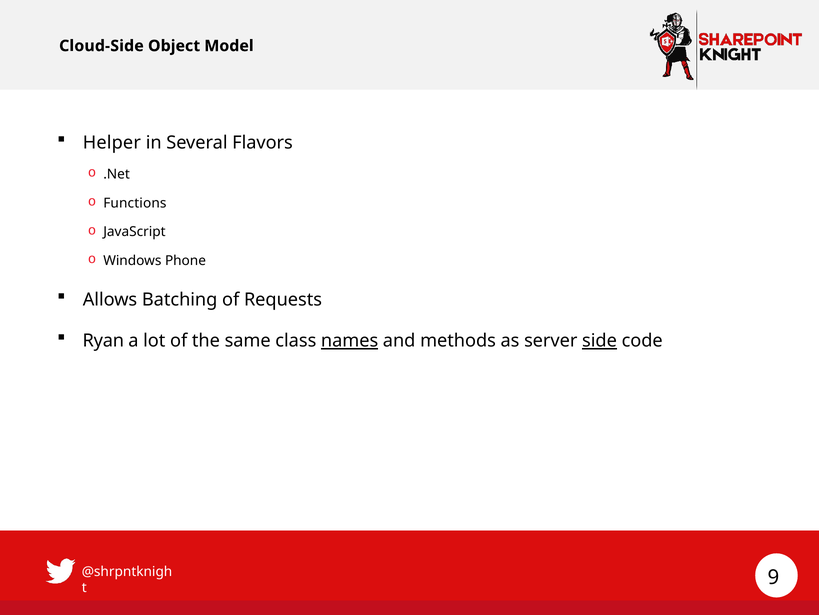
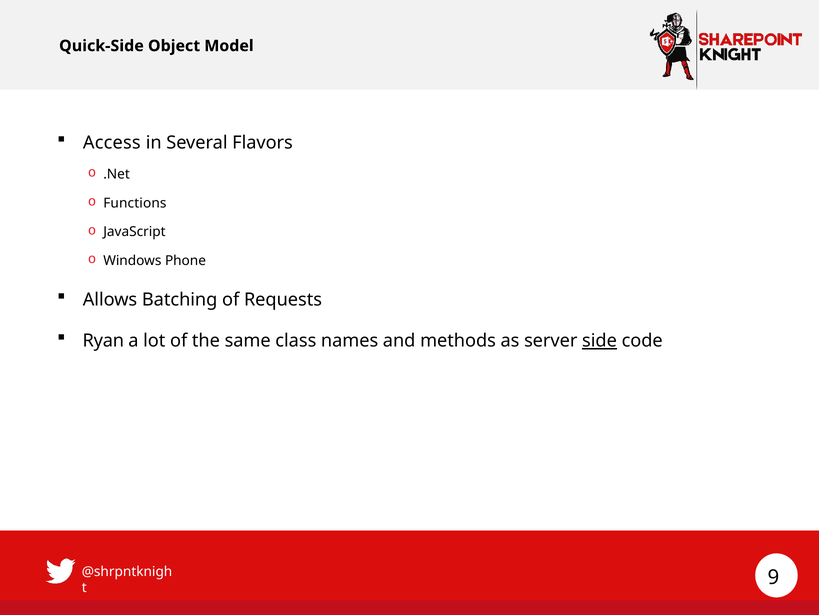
Cloud-Side: Cloud-Side -> Quick-Side
Helper: Helper -> Access
names underline: present -> none
